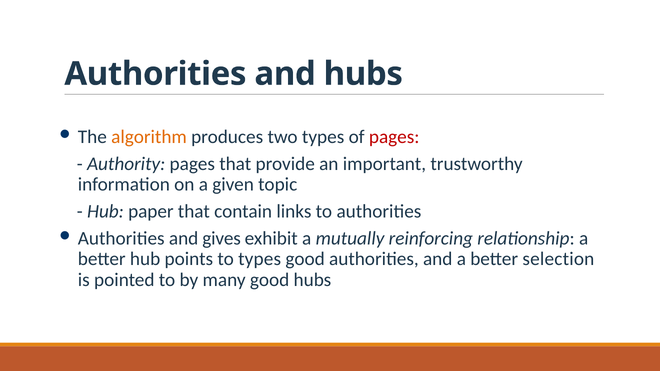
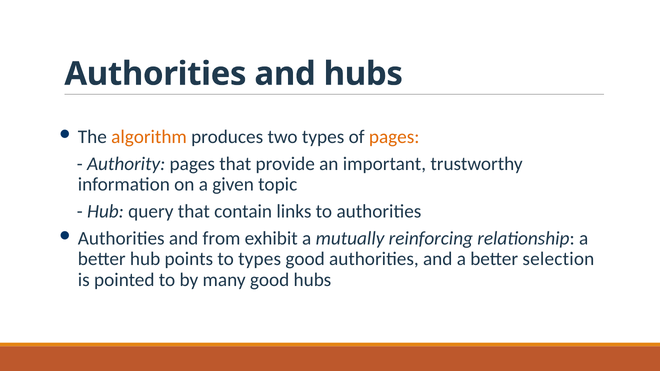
pages at (394, 137) colour: red -> orange
paper: paper -> query
gives: gives -> from
